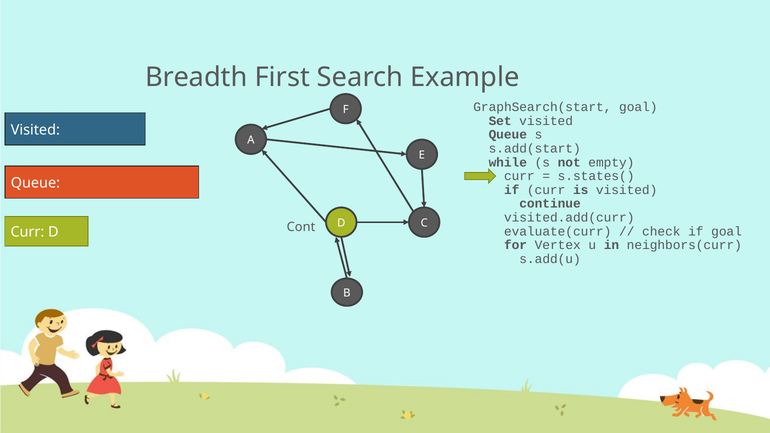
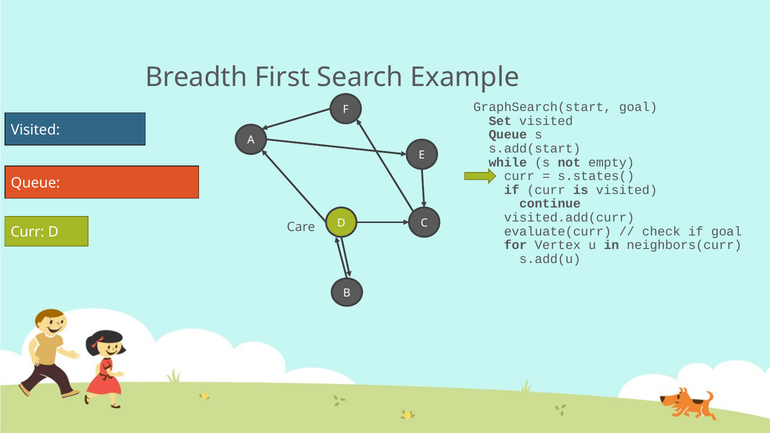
Cont: Cont -> Care
